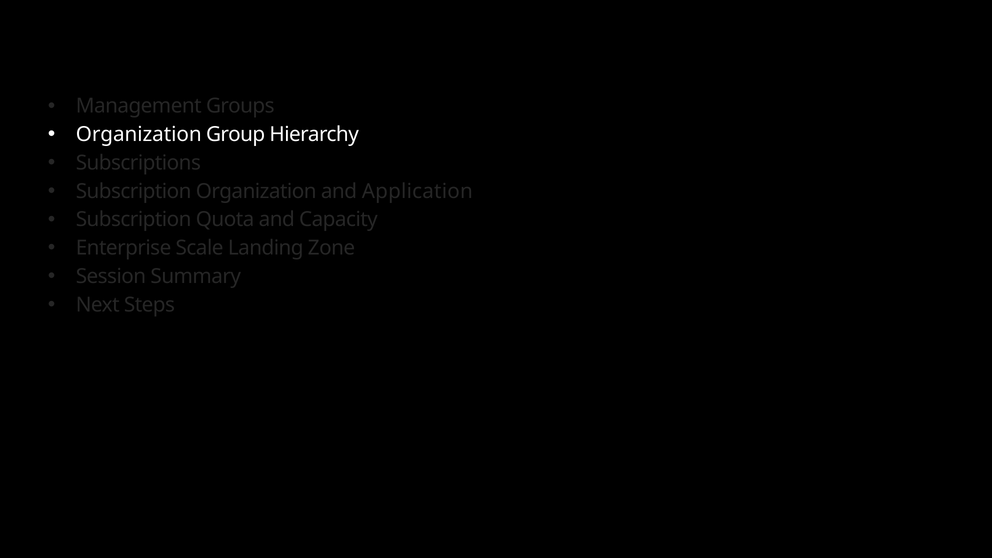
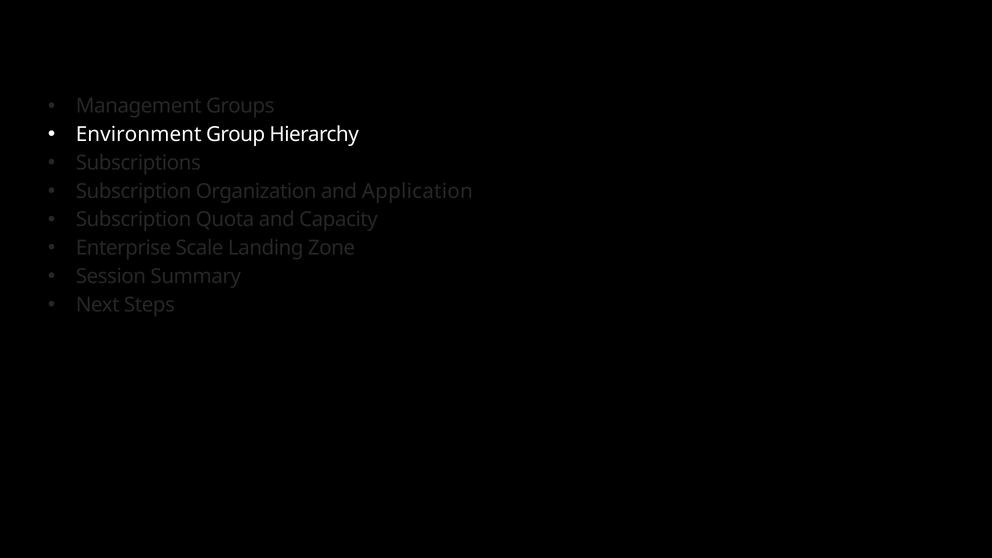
Organization at (139, 134): Organization -> Environment
